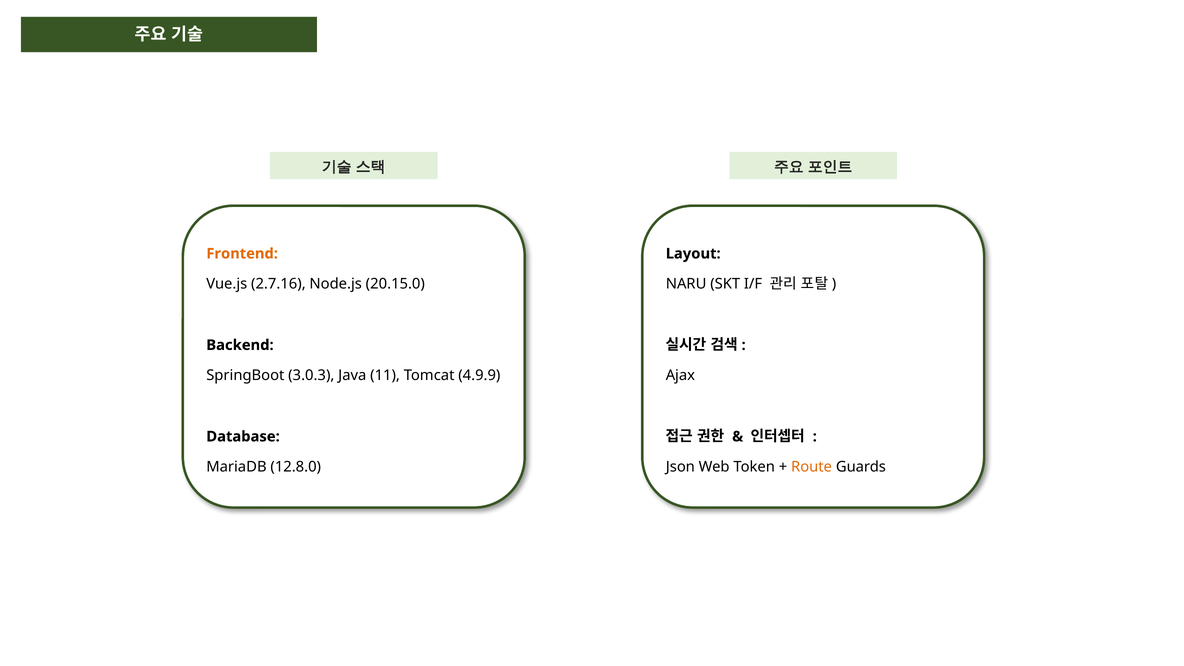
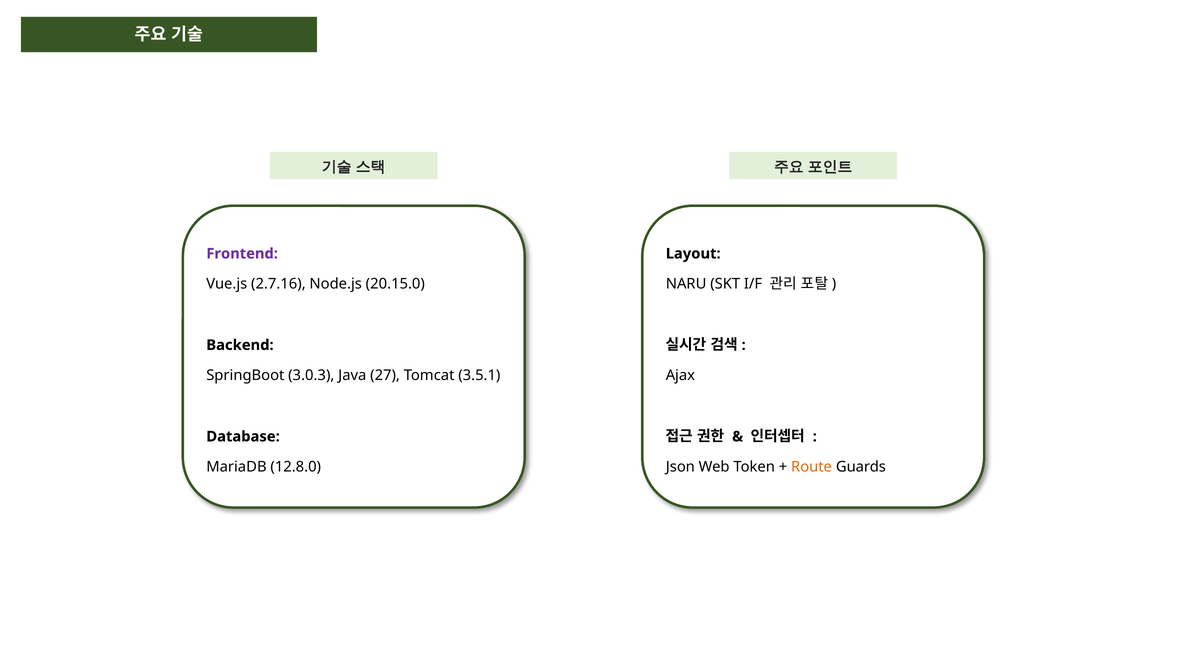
Frontend colour: orange -> purple
11: 11 -> 27
4.9.9: 4.9.9 -> 3.5.1
